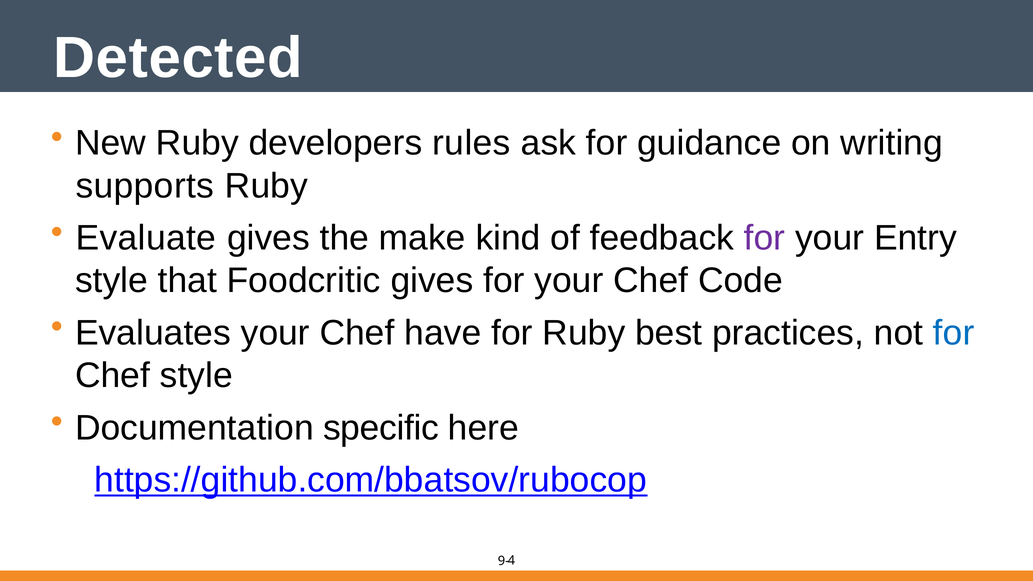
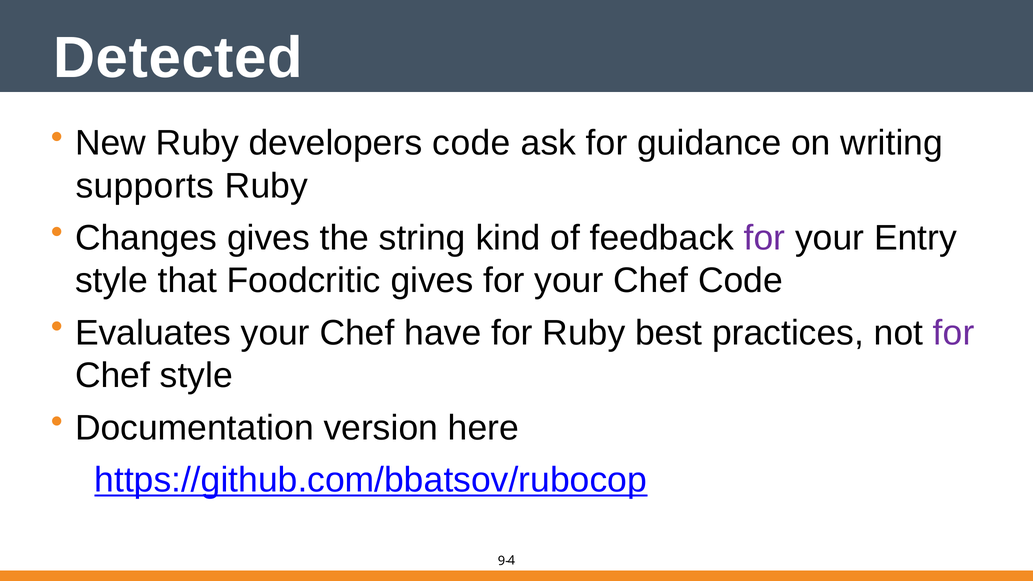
developers rules: rules -> code
Evaluate: Evaluate -> Changes
make: make -> string
for at (954, 333) colour: blue -> purple
specific: specific -> version
